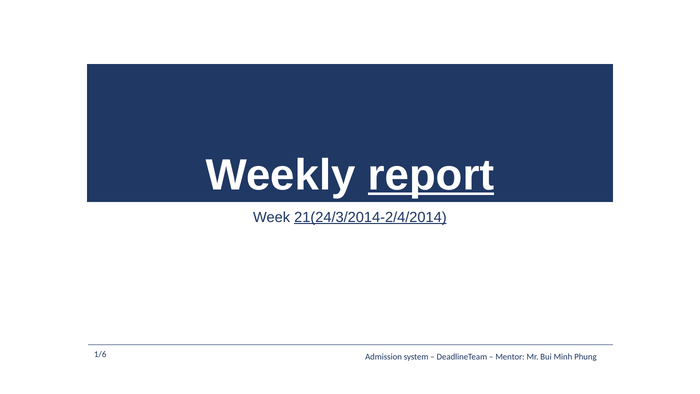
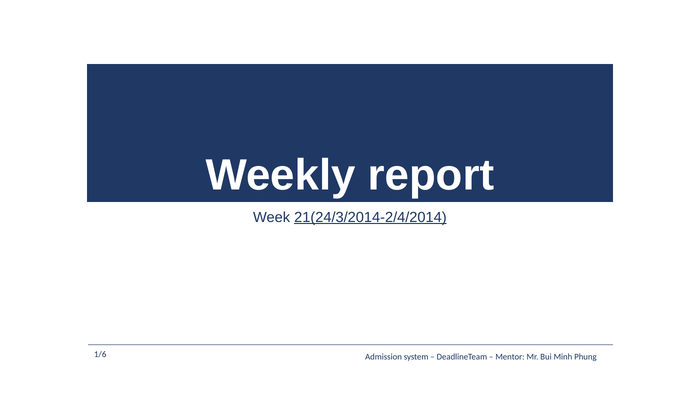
report underline: present -> none
